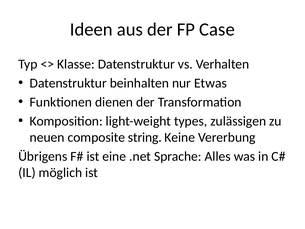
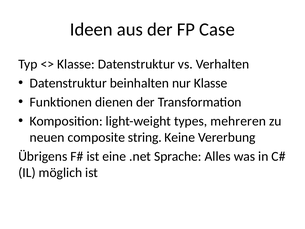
nur Etwas: Etwas -> Klasse
zulässigen: zulässigen -> mehreren
